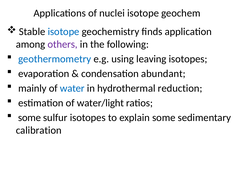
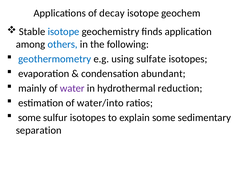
nuclei: nuclei -> decay
others colour: purple -> blue
leaving: leaving -> sulfate
water colour: blue -> purple
water/light: water/light -> water/into
calibration: calibration -> separation
